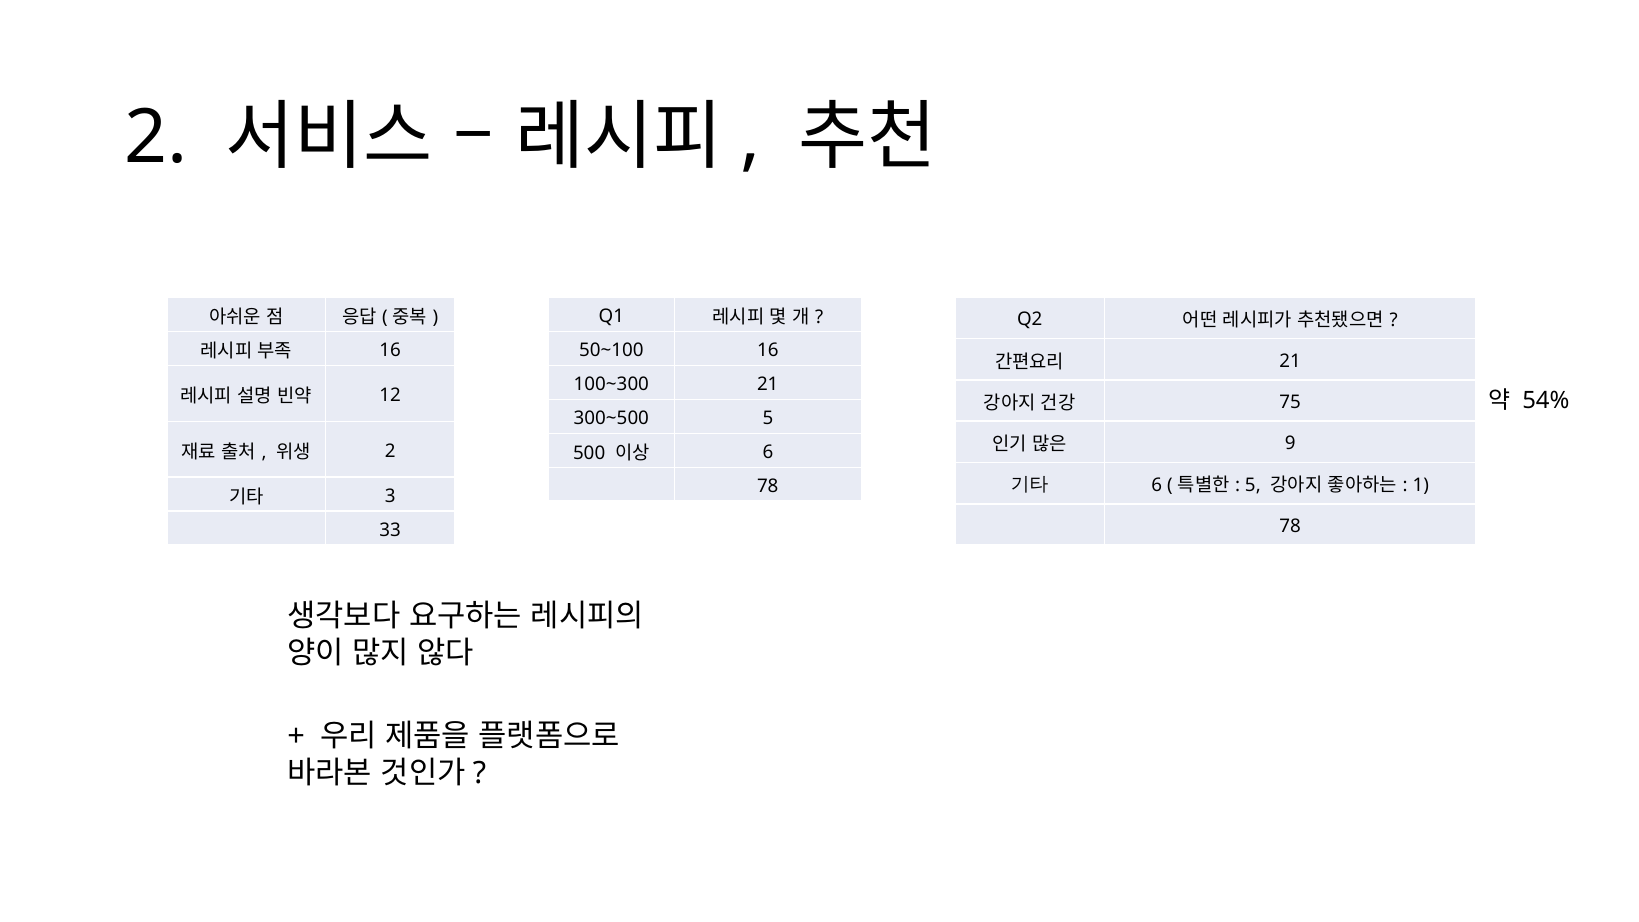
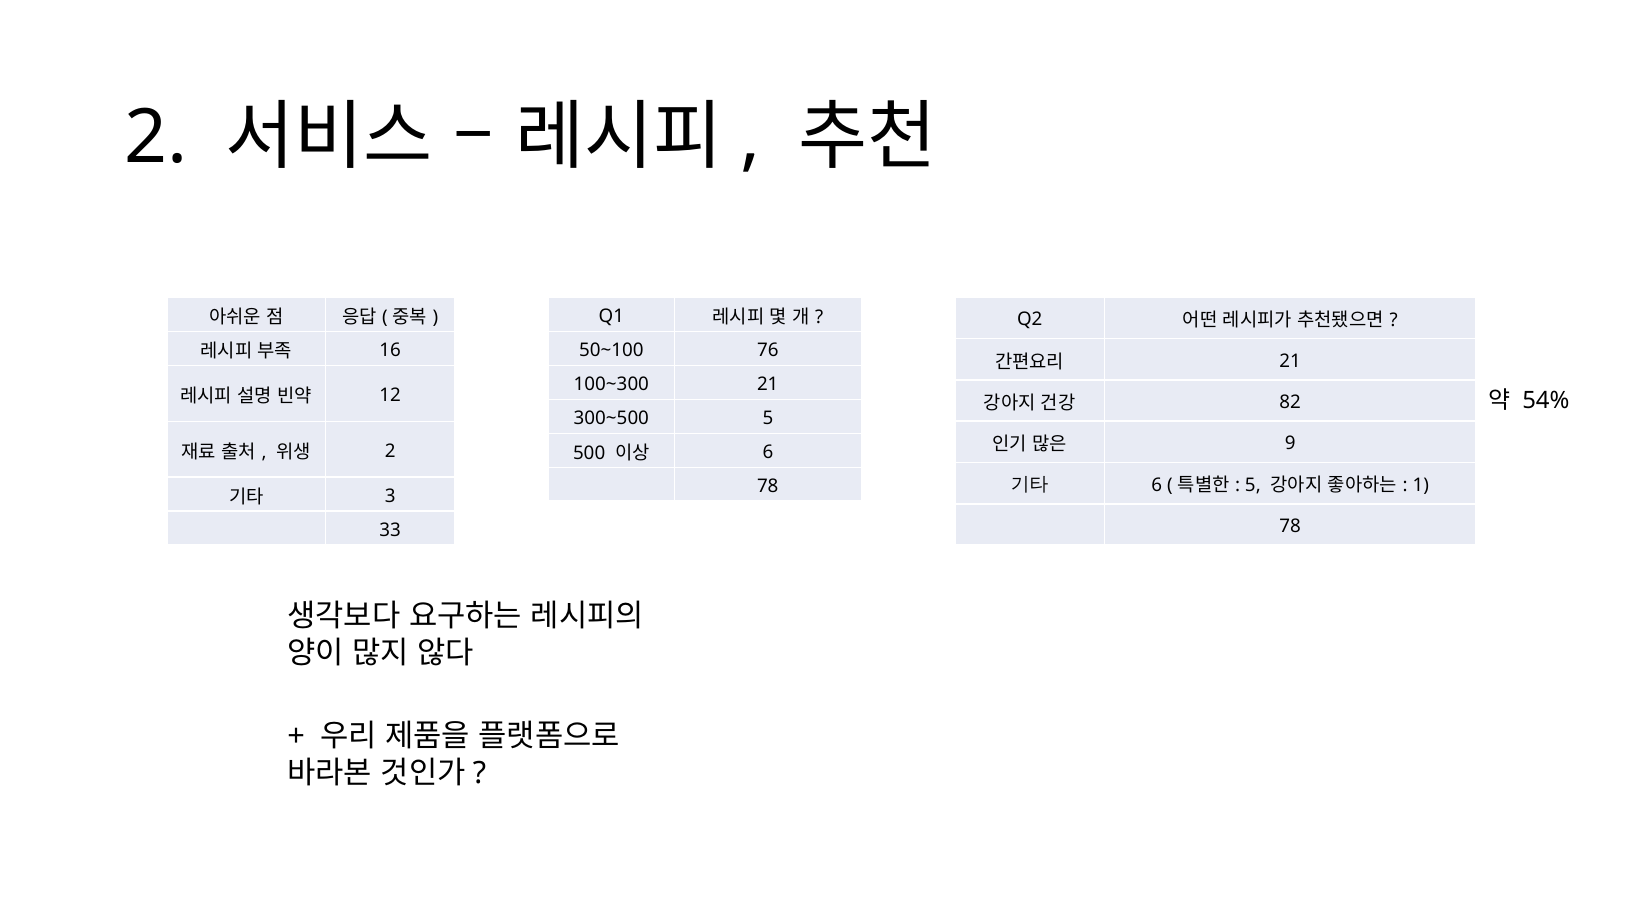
50~100 16: 16 -> 76
75: 75 -> 82
